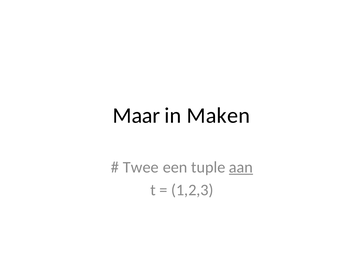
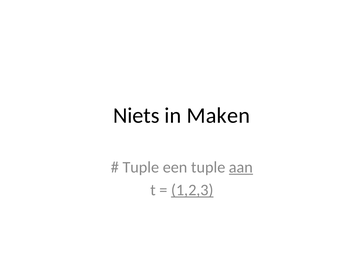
Maar: Maar -> Niets
Twee at (141, 167): Twee -> Tuple
1,2,3 underline: none -> present
